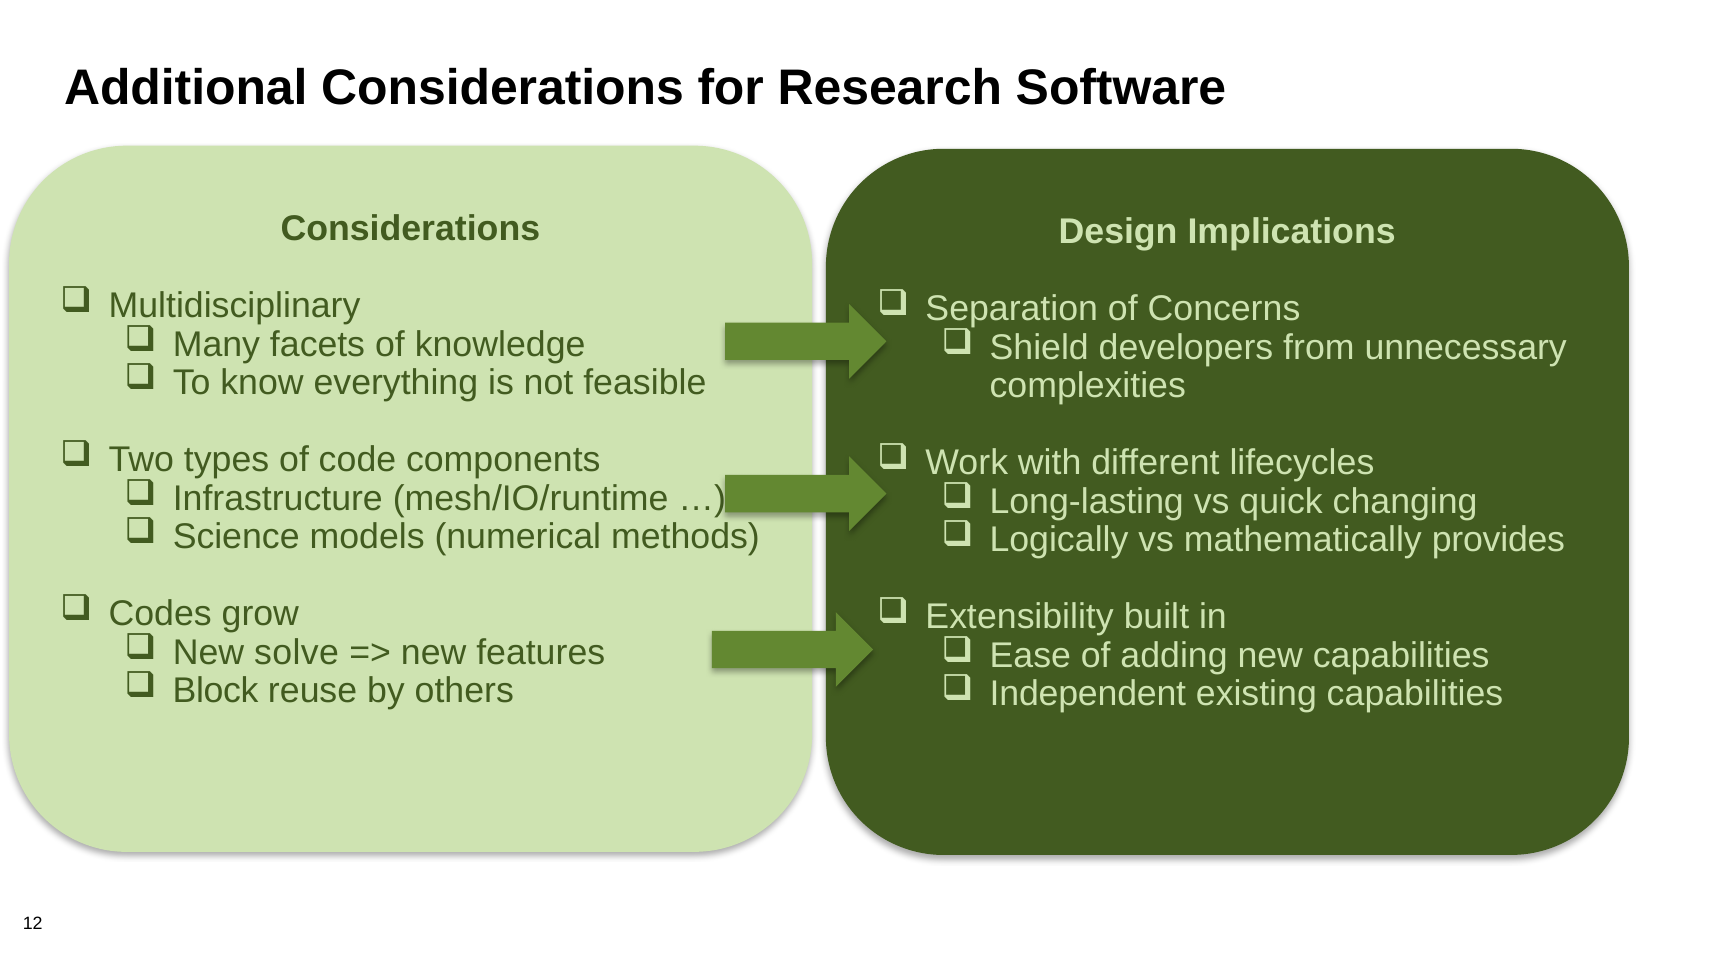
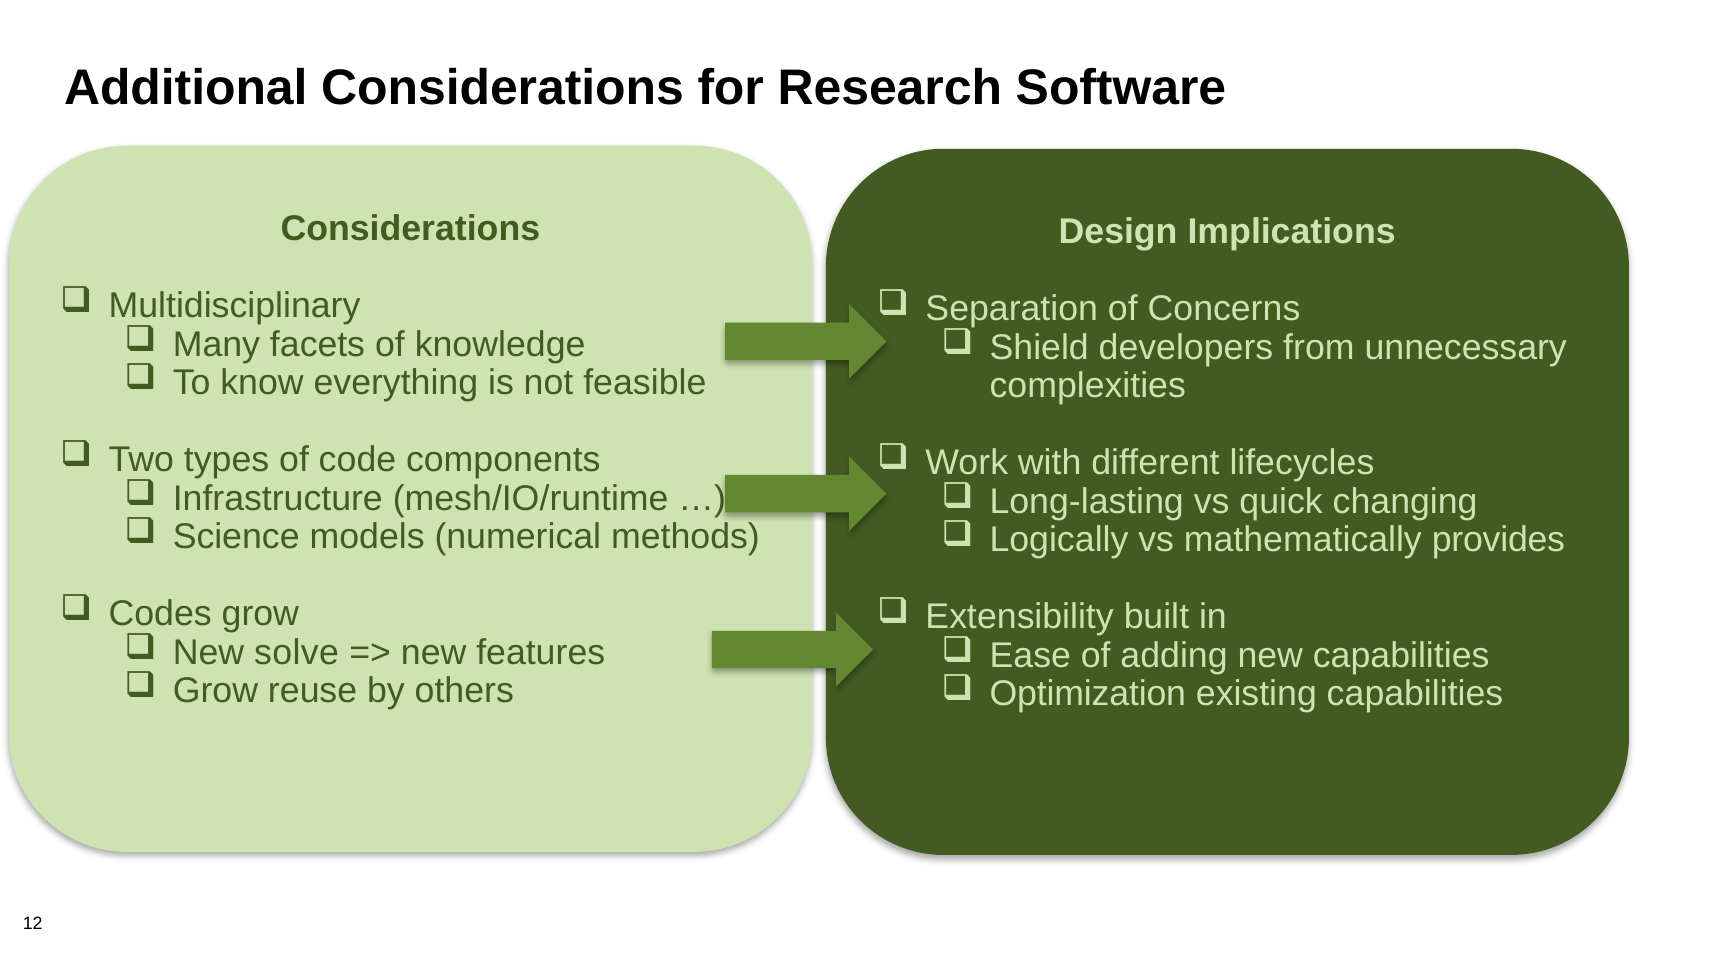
Block at (216, 691): Block -> Grow
Independent: Independent -> Optimization
